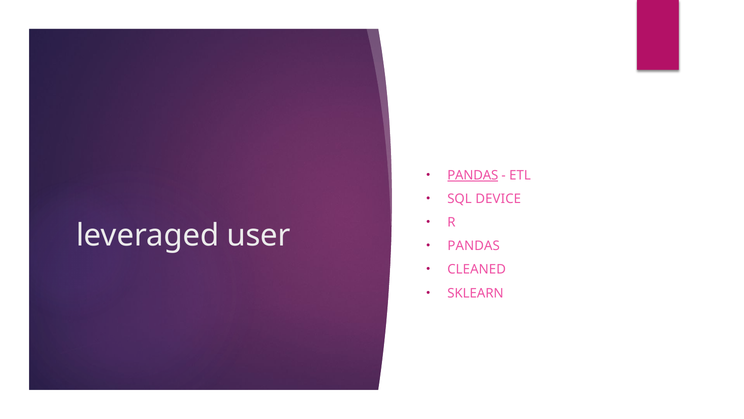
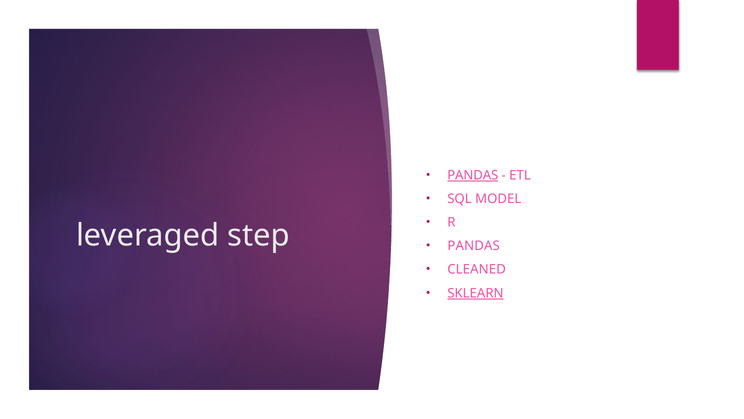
DEVICE: DEVICE -> MODEL
user: user -> step
SKLEARN underline: none -> present
